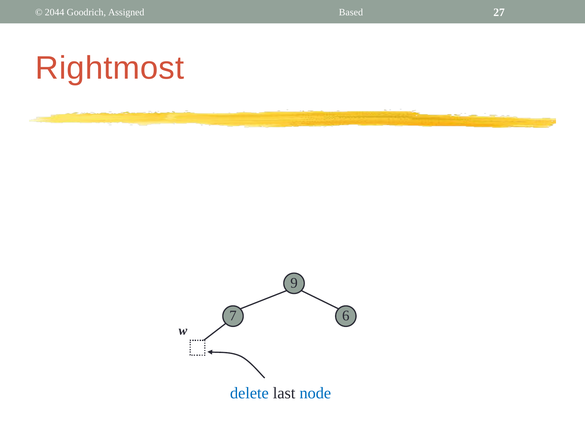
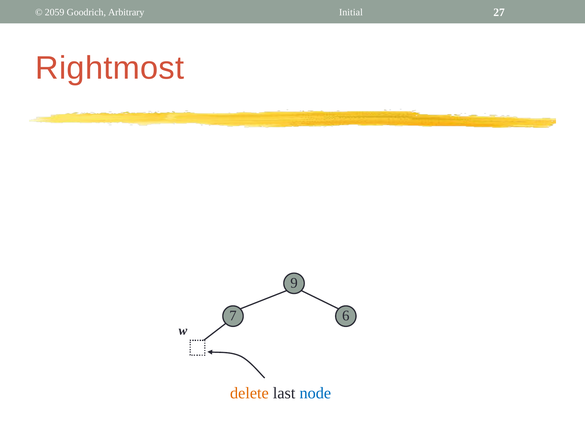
2044: 2044 -> 2059
Assigned: Assigned -> Arbitrary
Based: Based -> Initial
delete colour: blue -> orange
